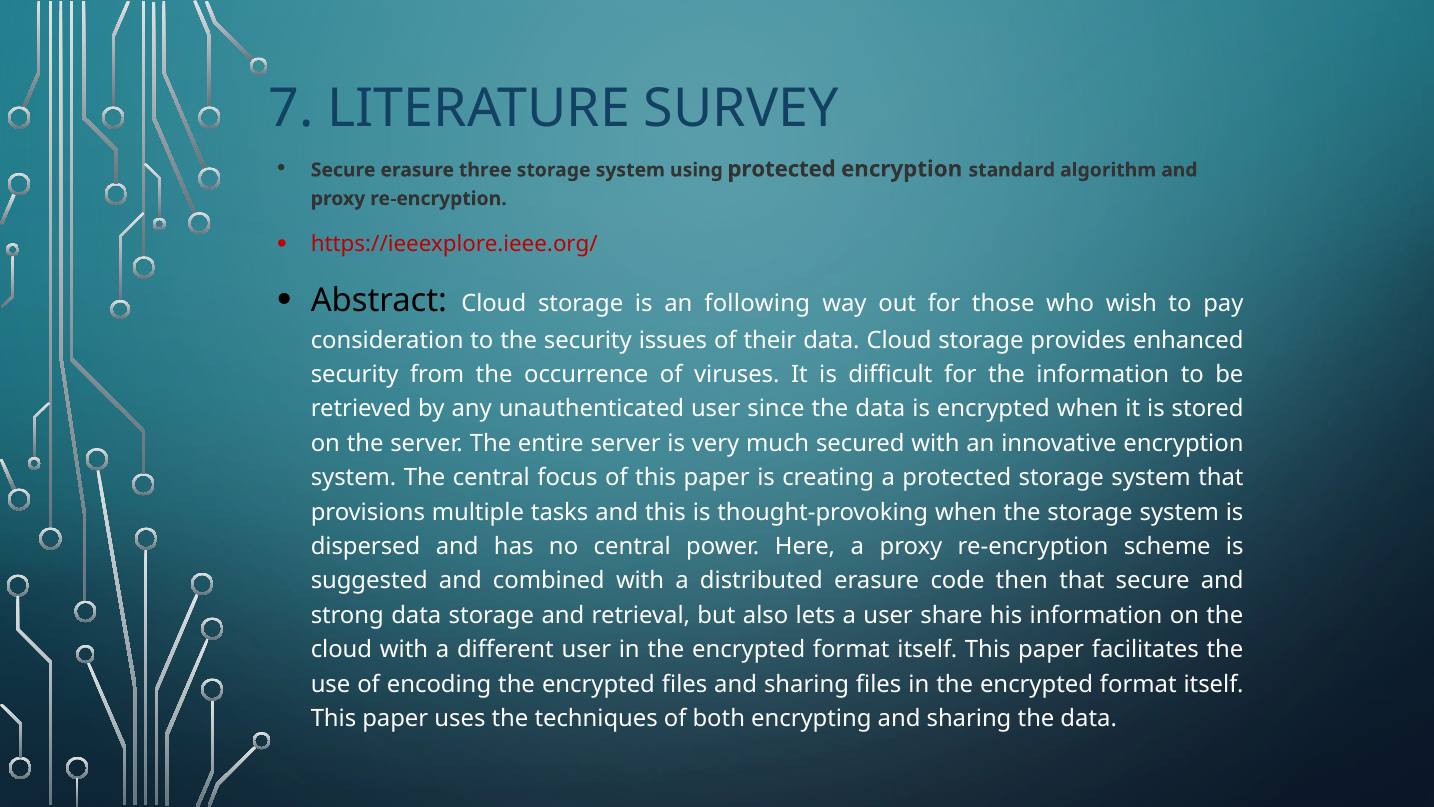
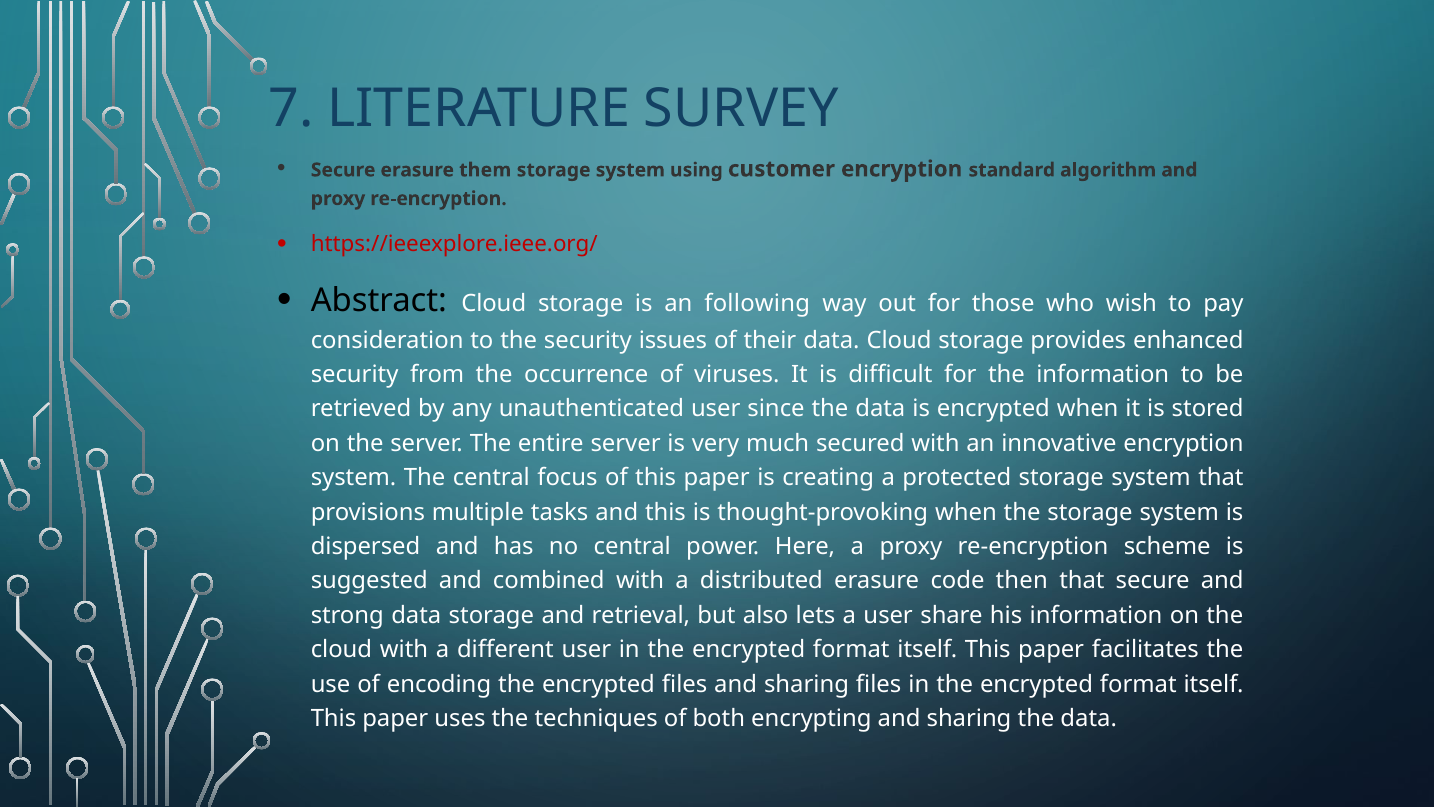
three: three -> them
using protected: protected -> customer
